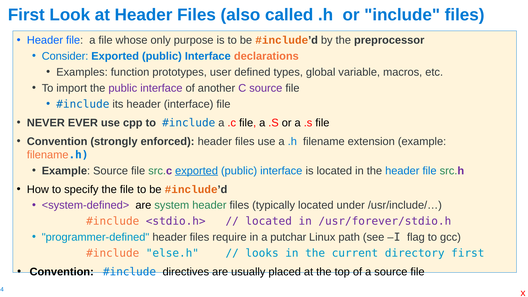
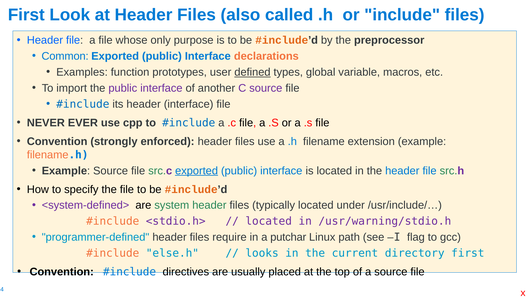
Consider: Consider -> Common
defined underline: none -> present
/usr/forever/stdio.h: /usr/forever/stdio.h -> /usr/warning/stdio.h
